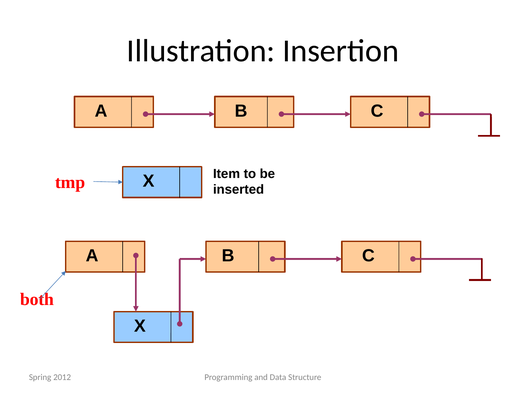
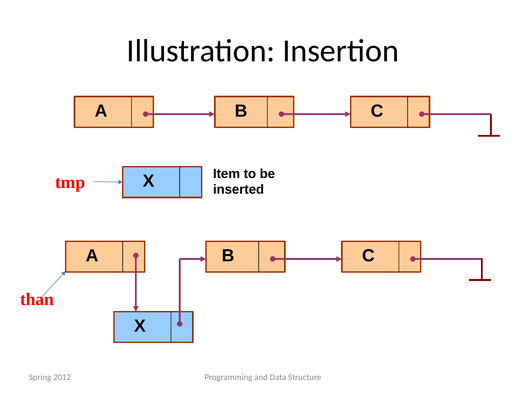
both: both -> than
